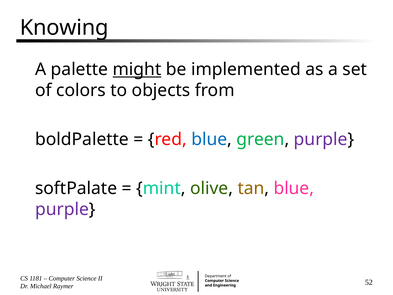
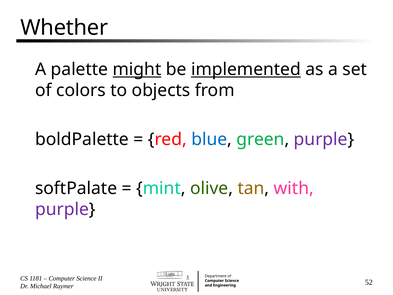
Knowing: Knowing -> Whether
implemented underline: none -> present
tan blue: blue -> with
